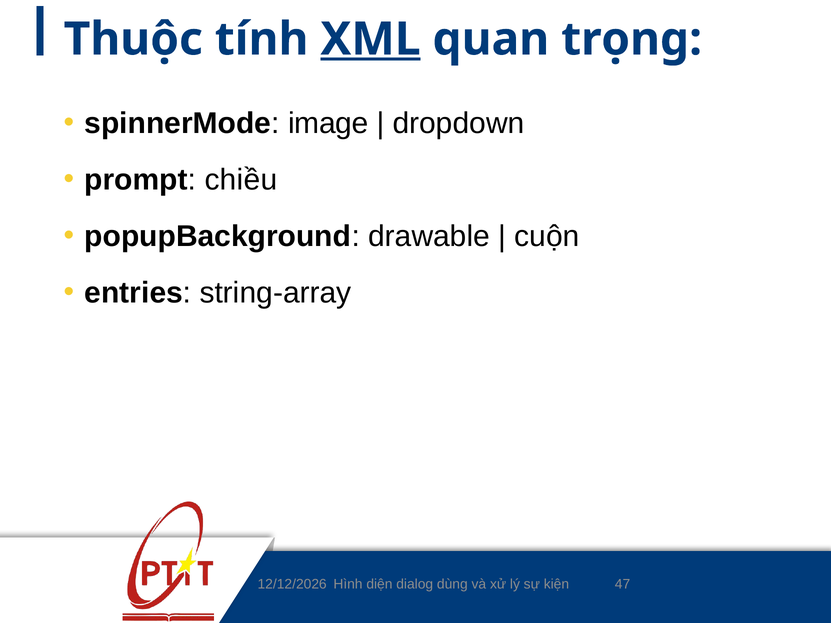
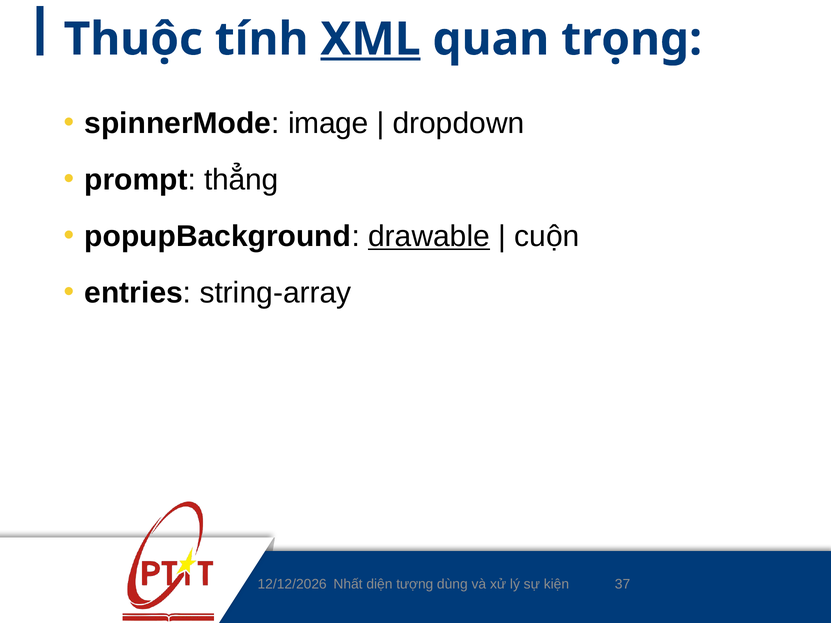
chiều: chiều -> thẳng
drawable underline: none -> present
Hình: Hình -> Nhất
dialog: dialog -> tượng
47: 47 -> 37
